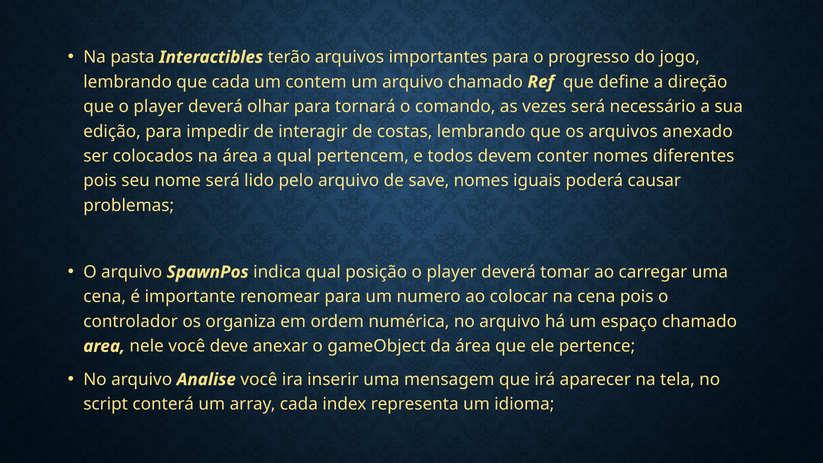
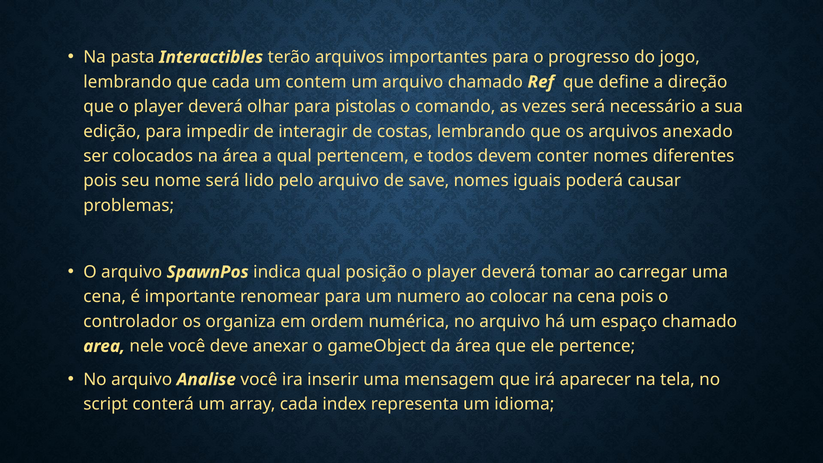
tornará: tornará -> pistolas
